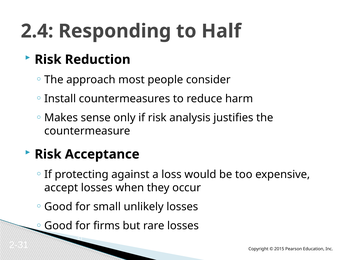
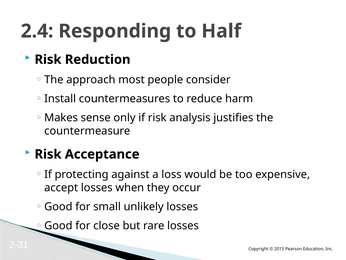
firms: firms -> close
